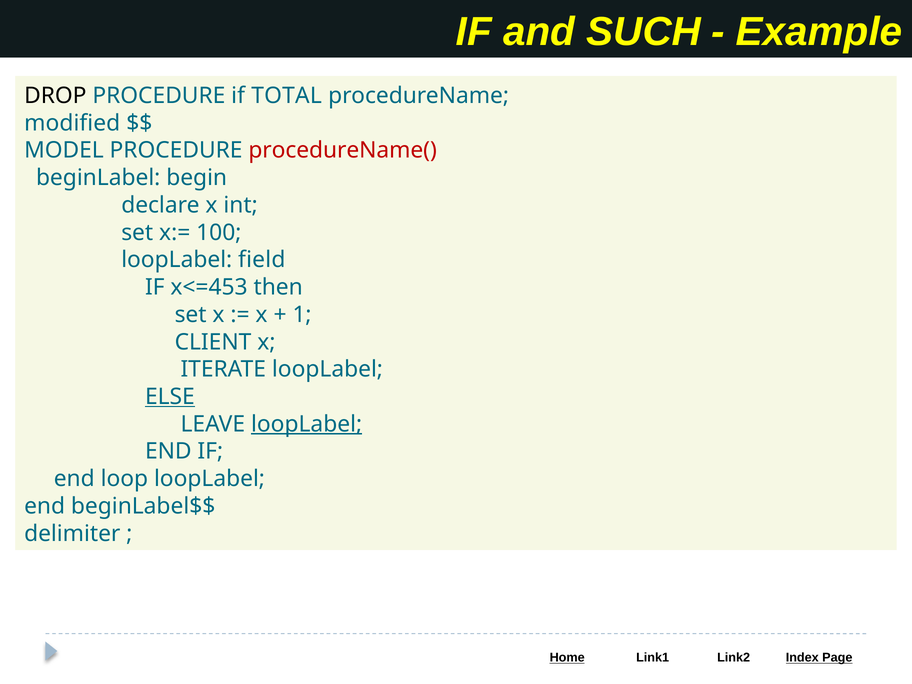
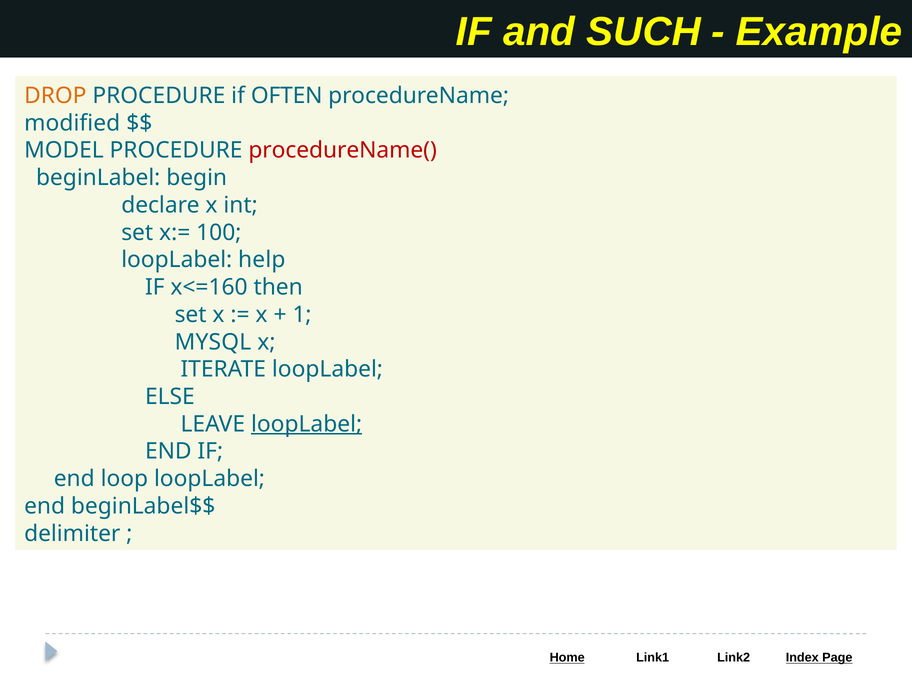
DROP colour: black -> orange
TOTAL: TOTAL -> OFTEN
field: field -> help
x<=453: x<=453 -> x<=160
CLIENT: CLIENT -> MYSQL
ELSE underline: present -> none
